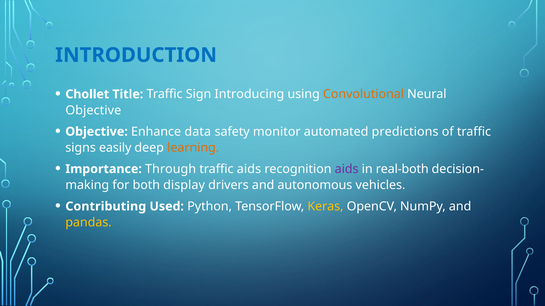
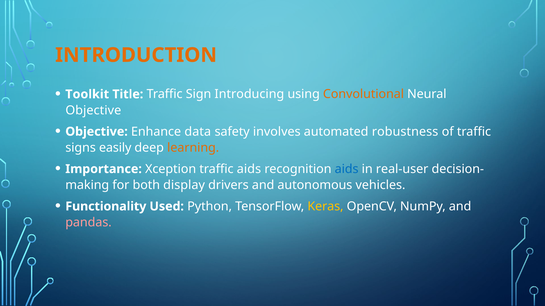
INTRODUCTION colour: blue -> orange
Chollet: Chollet -> Toolkit
monitor: monitor -> involves
predictions: predictions -> robustness
Through: Through -> Xception
aids at (347, 169) colour: purple -> blue
real-both: real-both -> real-user
Contributing: Contributing -> Functionality
pandas colour: yellow -> pink
